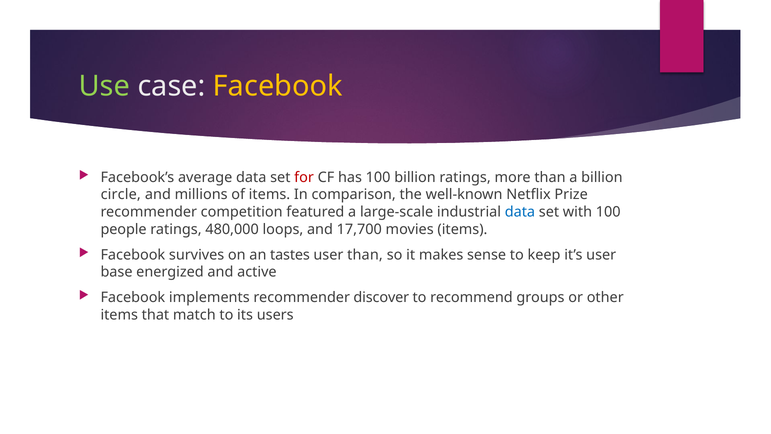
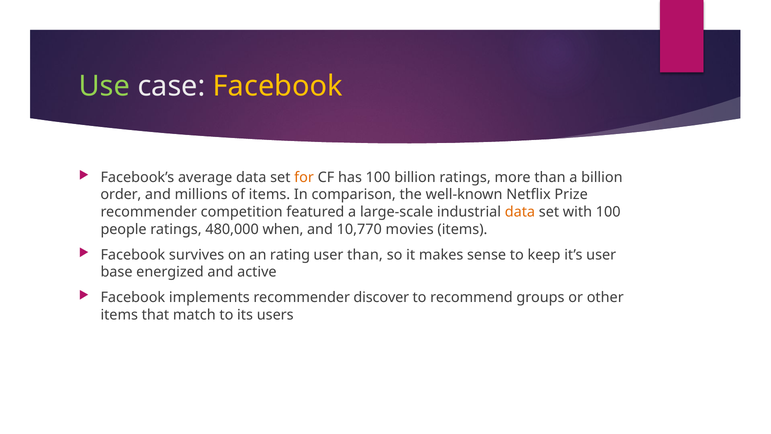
for colour: red -> orange
circle: circle -> order
data at (520, 212) colour: blue -> orange
loops: loops -> when
17,700: 17,700 -> 10,770
tastes: tastes -> rating
